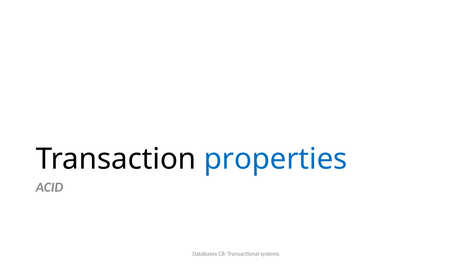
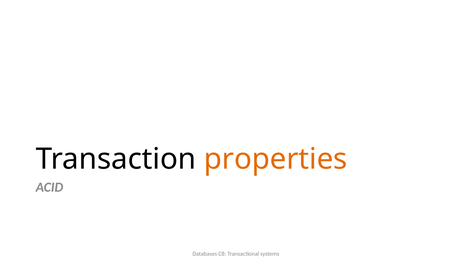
properties colour: blue -> orange
